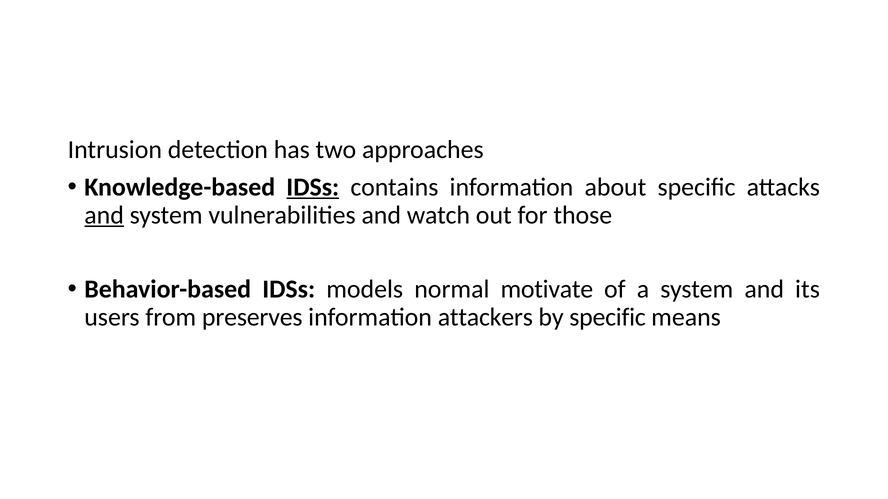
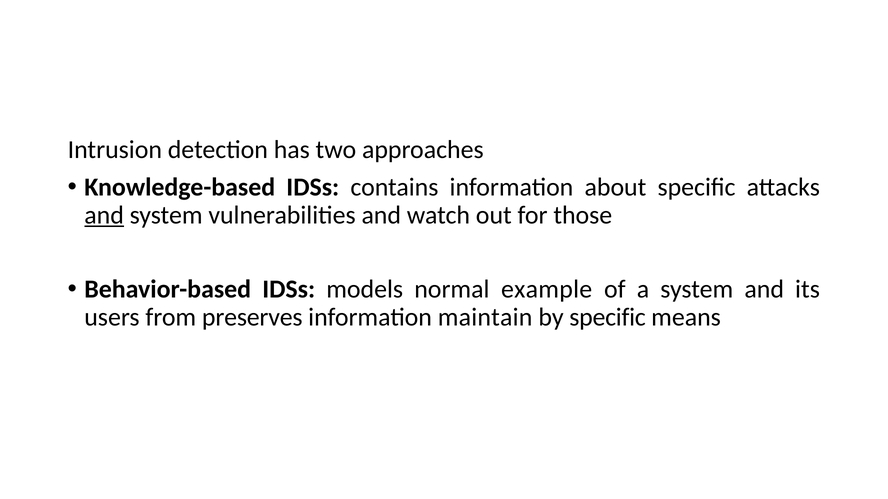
IDSs at (313, 187) underline: present -> none
motivate: motivate -> example
attackers: attackers -> maintain
